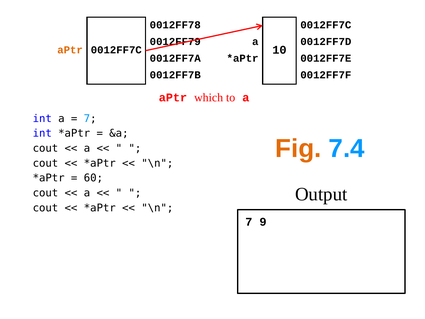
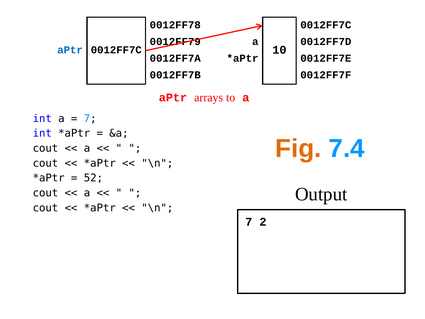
aPtr at (70, 50) colour: orange -> blue
which: which -> arrays
60: 60 -> 52
9: 9 -> 2
